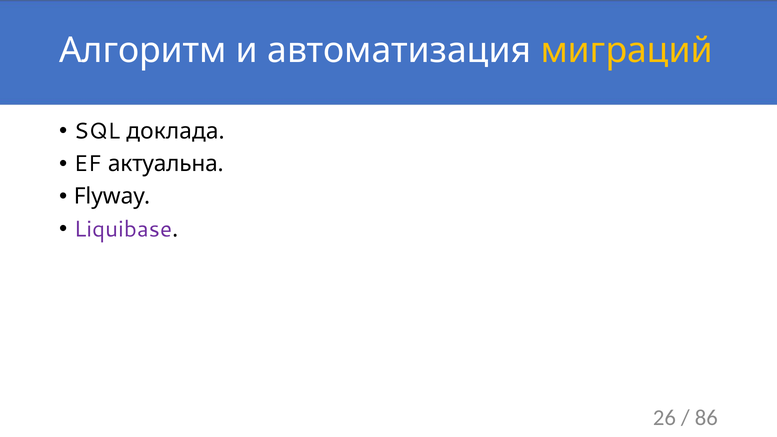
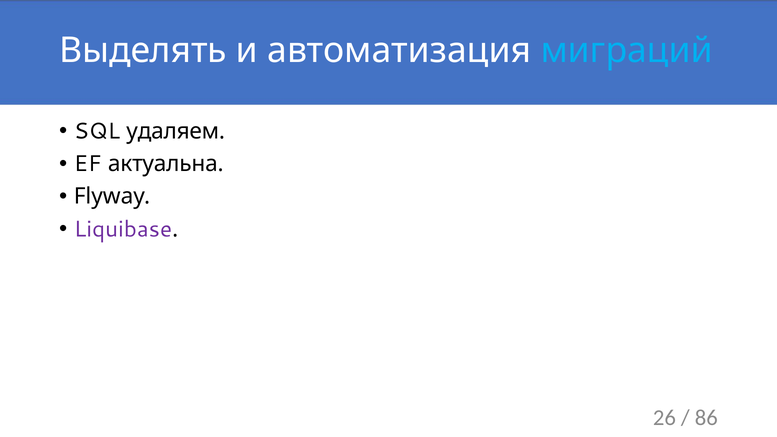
Алгоритм: Алгоритм -> Выделять
миграций colour: yellow -> light blue
доклада: доклада -> удаляем
